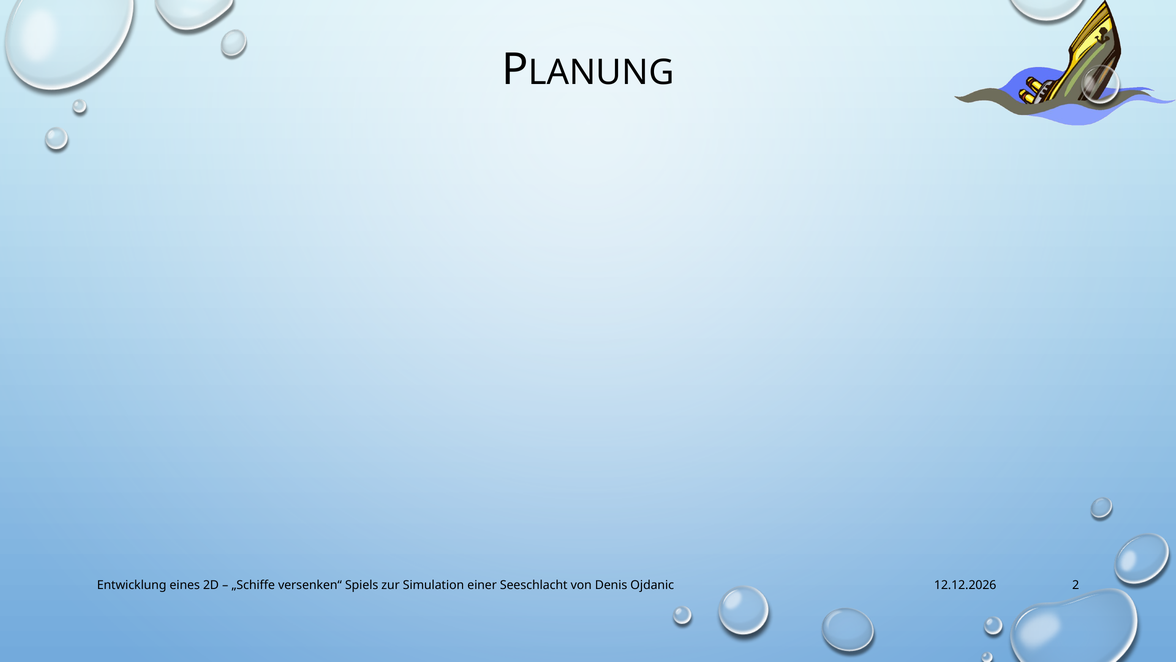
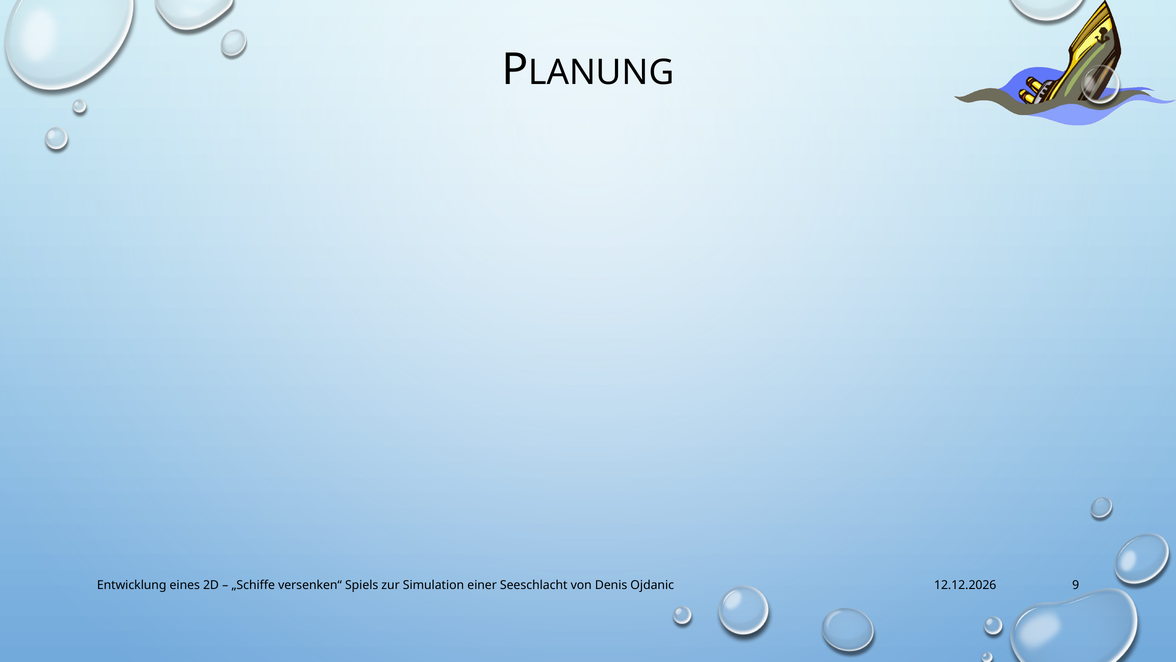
2: 2 -> 9
